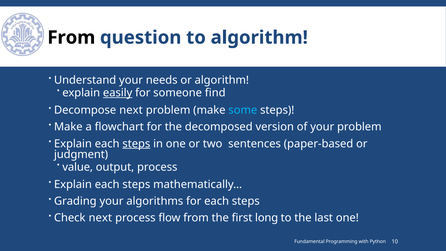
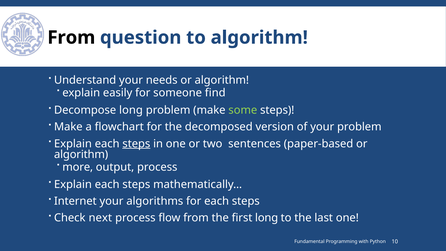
easily underline: present -> none
Decompose next: next -> long
some colour: light blue -> light green
judgment at (81, 154): judgment -> algorithm
value: value -> more
Grading: Grading -> Internet
